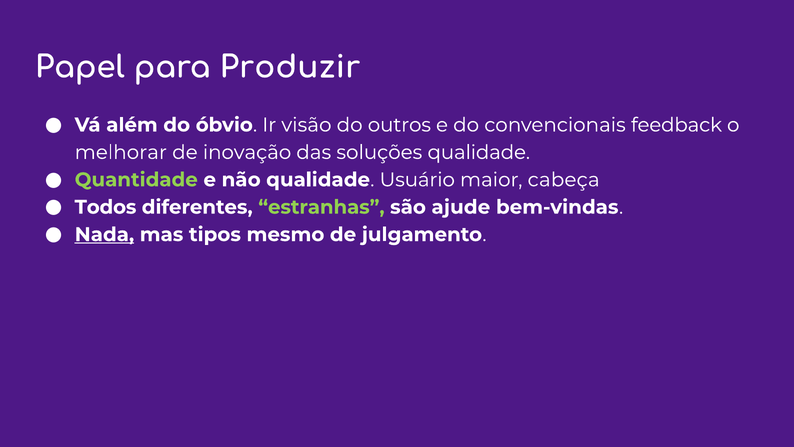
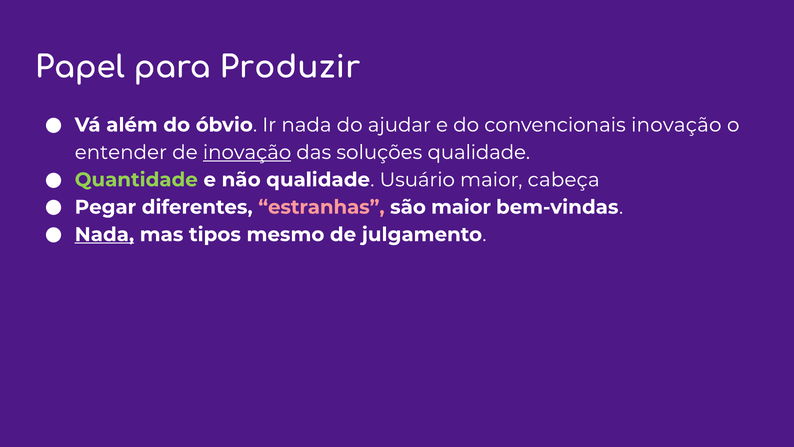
Ir visão: visão -> nada
outros: outros -> ajudar
convencionais feedback: feedback -> inovação
melhorar: melhorar -> entender
inovação at (247, 152) underline: none -> present
Todos: Todos -> Pegar
estranhas colour: light green -> pink
são ajude: ajude -> maior
